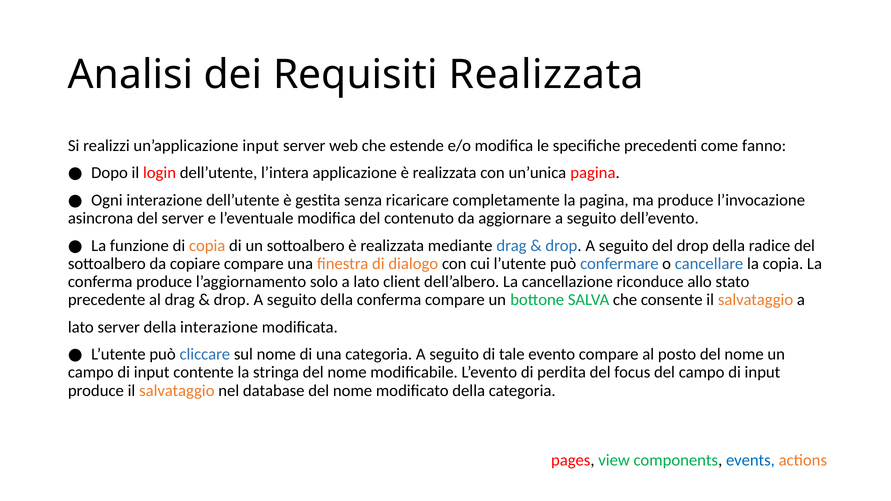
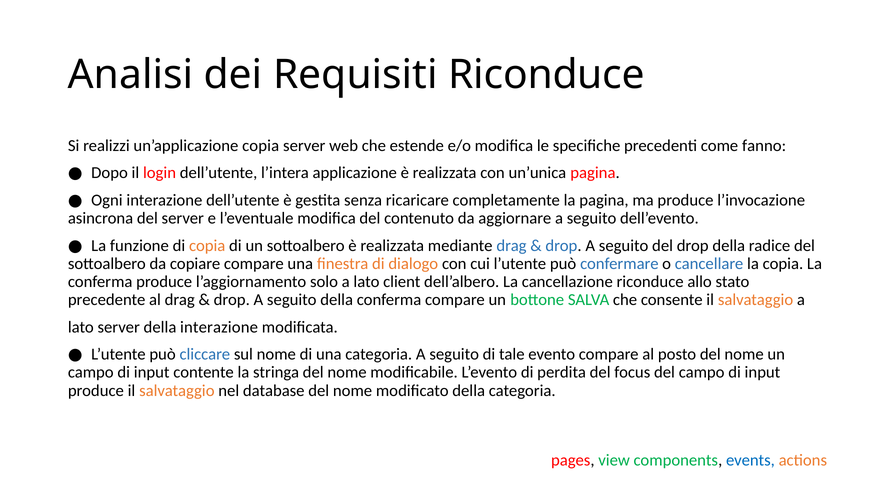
Requisiti Realizzata: Realizzata -> Riconduce
un’applicazione input: input -> copia
